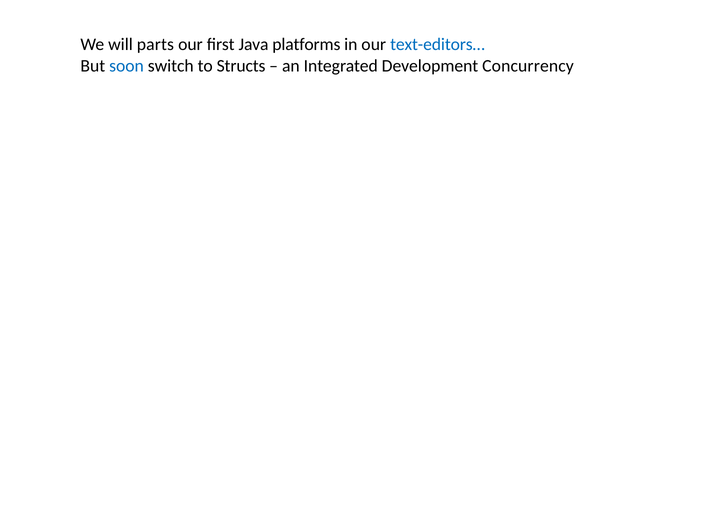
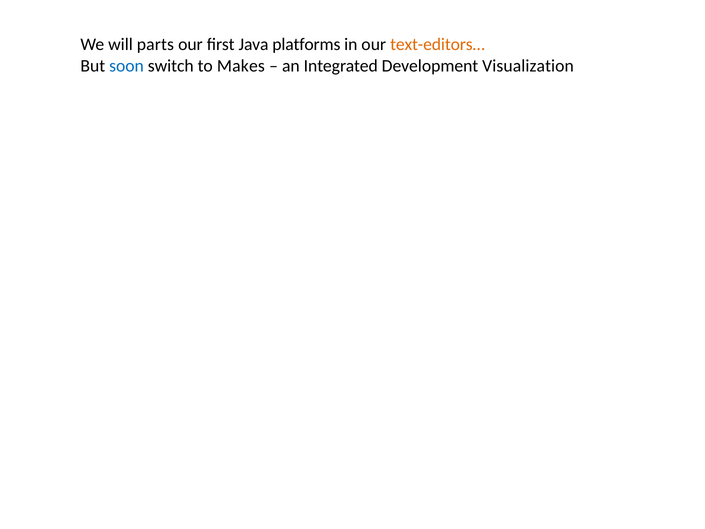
text-editors… colour: blue -> orange
Structs: Structs -> Makes
Concurrency: Concurrency -> Visualization
